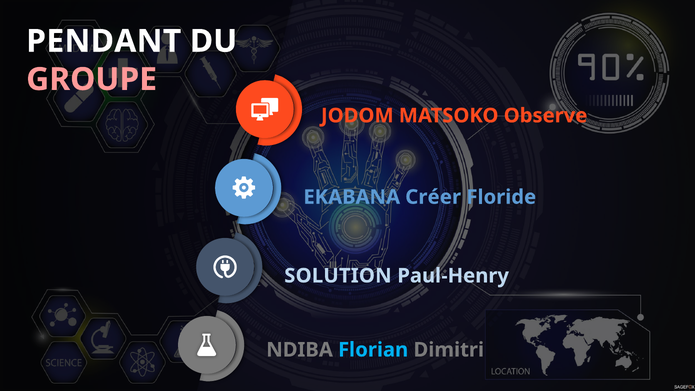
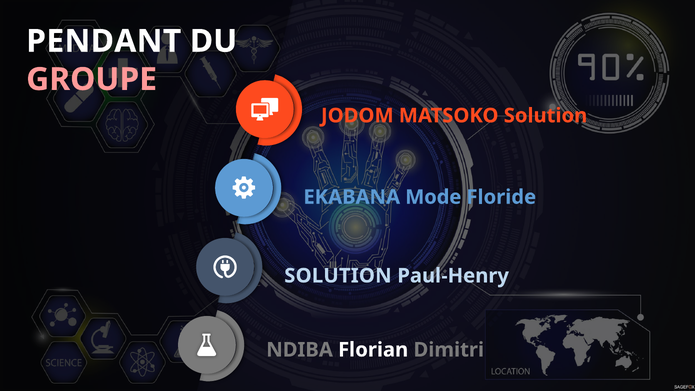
MATSOKO Observe: Observe -> Solution
Créer: Créer -> Mode
Florian colour: light blue -> white
